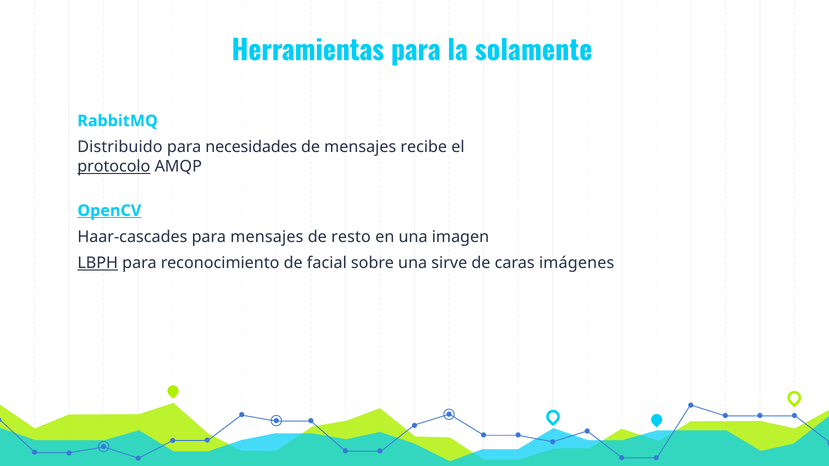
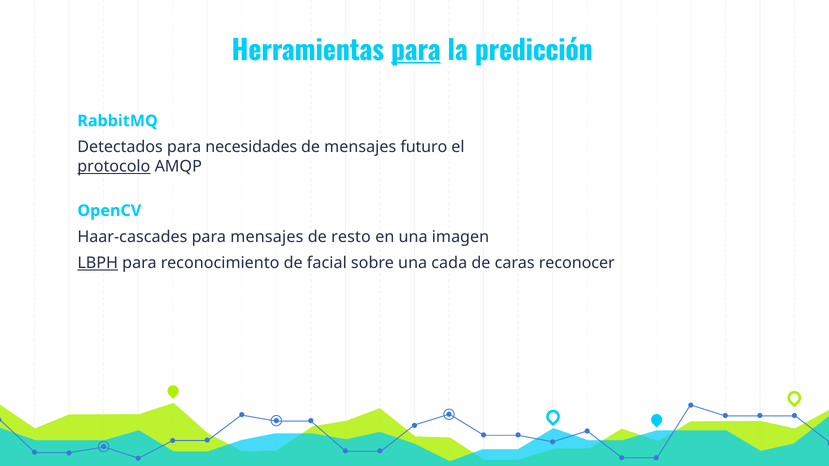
para at (416, 51) underline: none -> present
solamente: solamente -> predicción
Distribuido: Distribuido -> Detectados
recibe: recibe -> futuro
OpenCV underline: present -> none
sirve: sirve -> cada
imágenes: imágenes -> reconocer
